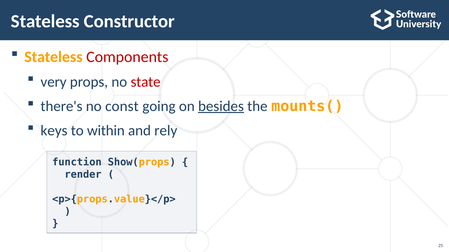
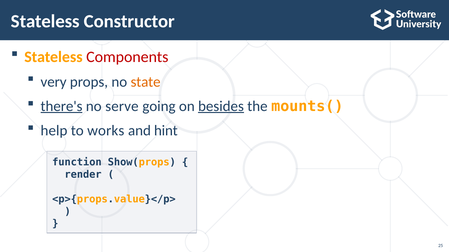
state colour: red -> orange
there's underline: none -> present
const: const -> serve
keys: keys -> help
within: within -> works
rely: rely -> hint
